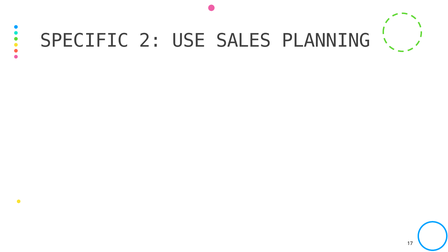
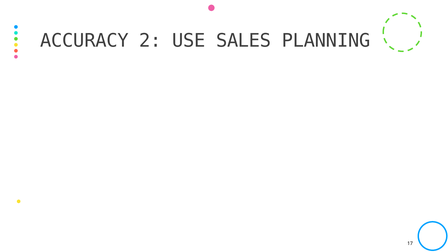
SPECIFIC: SPECIFIC -> ACCURACY
